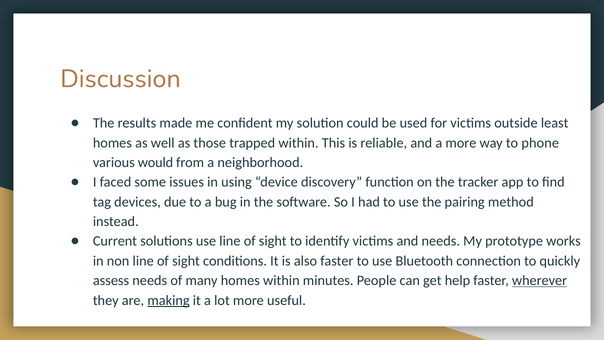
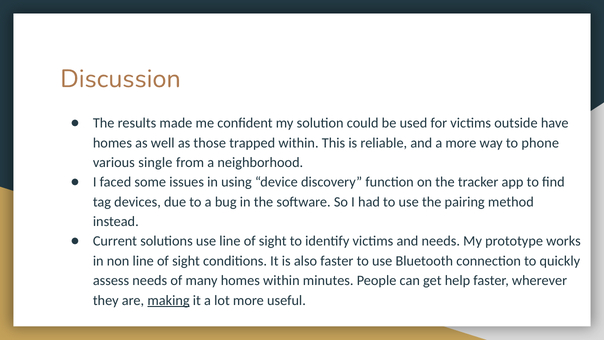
least: least -> have
would: would -> single
wherever underline: present -> none
